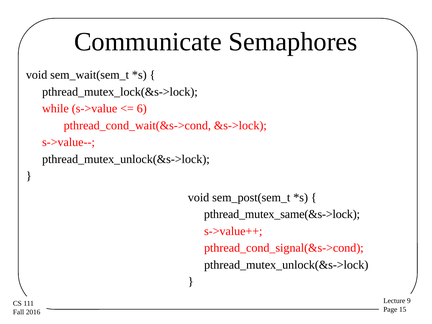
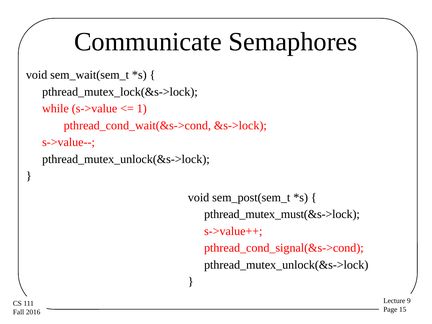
6: 6 -> 1
pthread_mutex_same(&s->lock: pthread_mutex_same(&s->lock -> pthread_mutex_must(&s->lock
